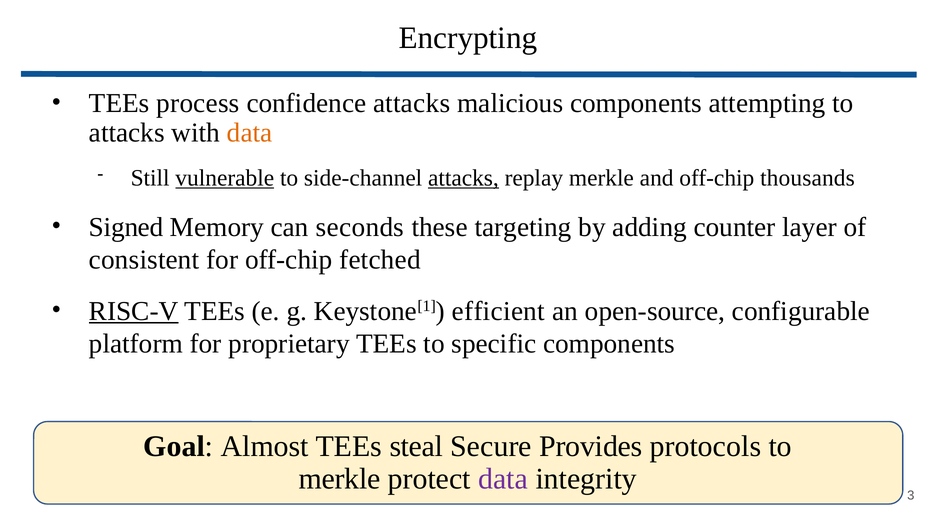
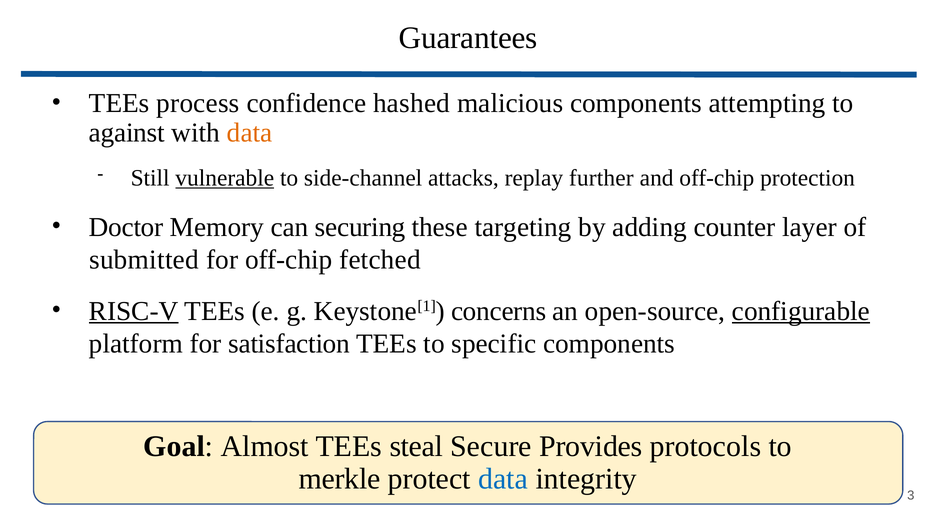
Encrypting: Encrypting -> Guarantees
confidence attacks: attacks -> hashed
attacks at (127, 133): attacks -> against
attacks at (463, 178) underline: present -> none
replay merkle: merkle -> further
thousands: thousands -> protection
Signed: Signed -> Doctor
seconds: seconds -> securing
consistent: consistent -> submitted
efficient: efficient -> concerns
configurable underline: none -> present
proprietary: proprietary -> satisfaction
data at (503, 479) colour: purple -> blue
